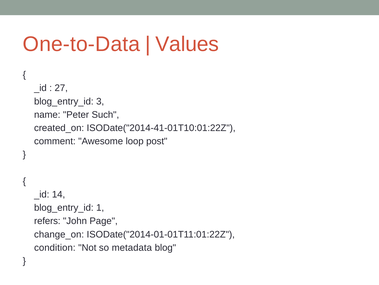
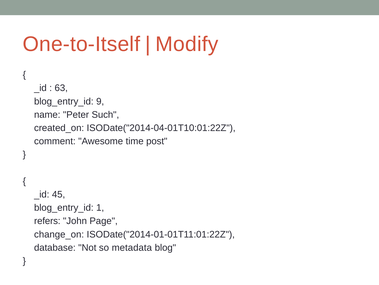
One-to-Data: One-to-Data -> One-to-Itself
Values: Values -> Modify
27: 27 -> 63
3: 3 -> 9
ISODate("2014-41-01T10:01:22Z: ISODate("2014-41-01T10:01:22Z -> ISODate("2014-04-01T10:01:22Z
loop: loop -> time
14: 14 -> 45
condition: condition -> database
